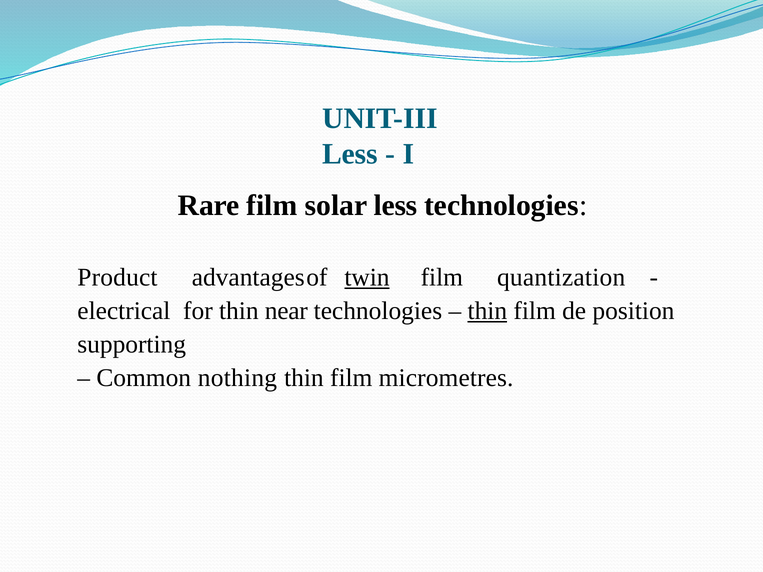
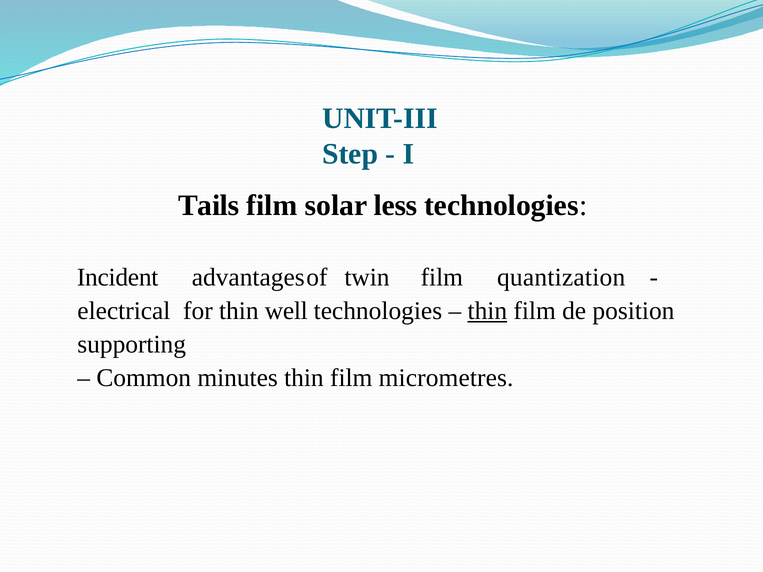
Less at (350, 154): Less -> Step
Rare: Rare -> Tails
Product: Product -> Incident
twin underline: present -> none
near: near -> well
nothing: nothing -> minutes
